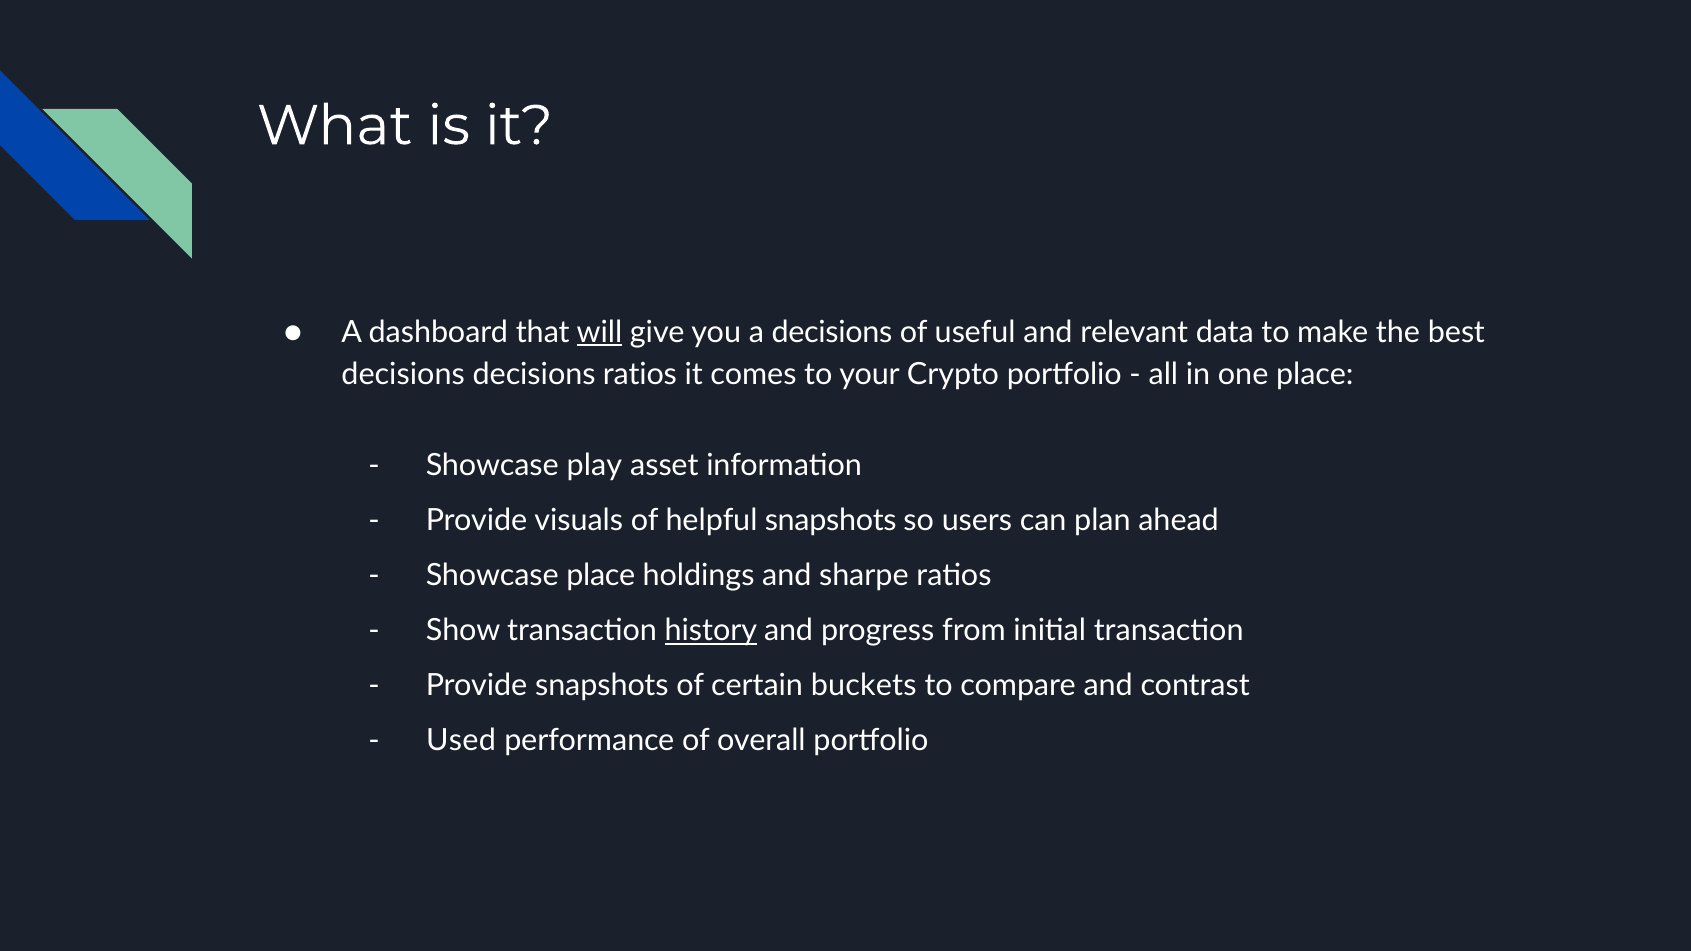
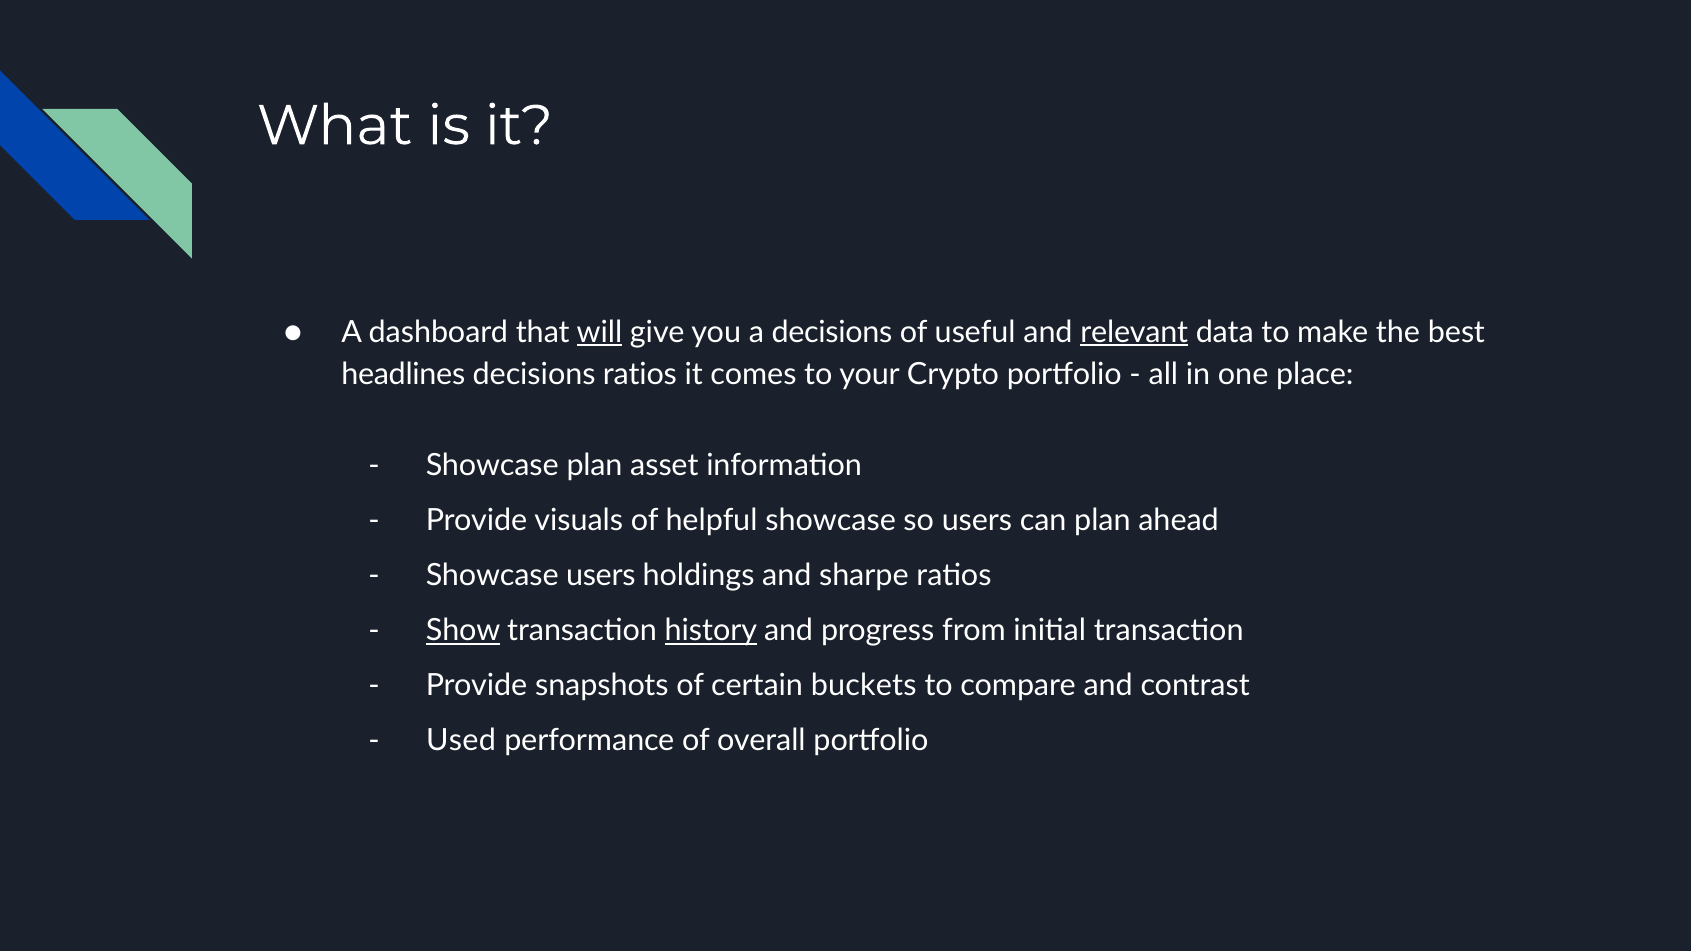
relevant underline: none -> present
decisions at (403, 374): decisions -> headlines
Showcase play: play -> plan
helpful snapshots: snapshots -> showcase
Showcase place: place -> users
Show underline: none -> present
